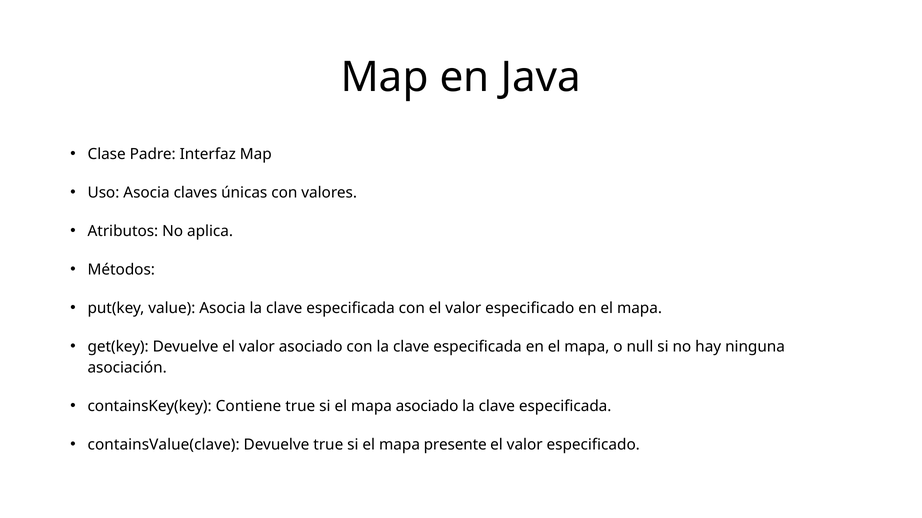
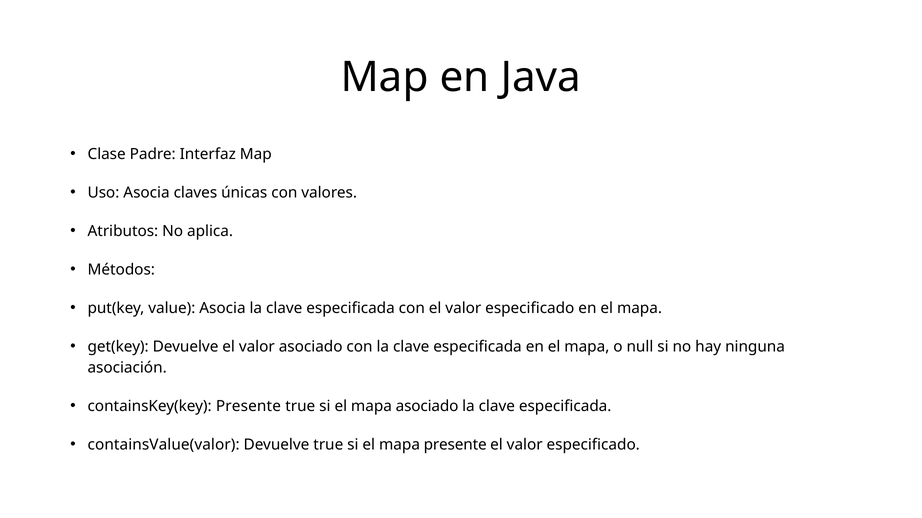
containsKey(key Contiene: Contiene -> Presente
containsValue(clave: containsValue(clave -> containsValue(valor
